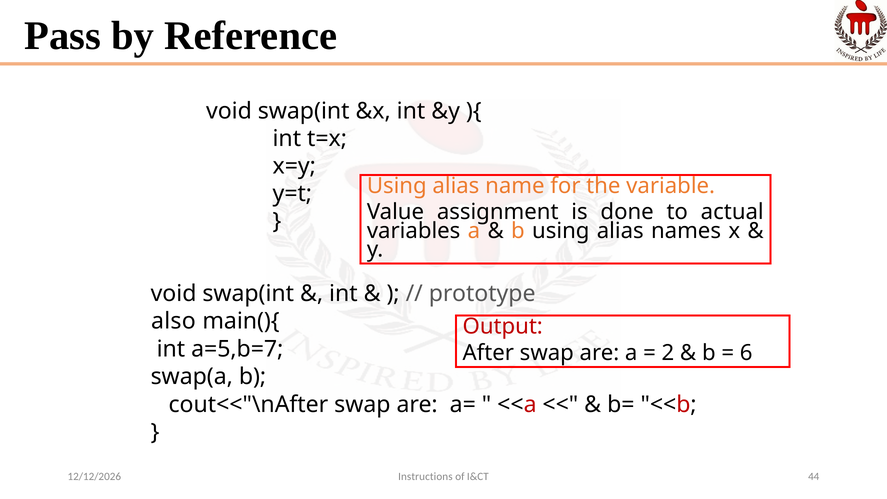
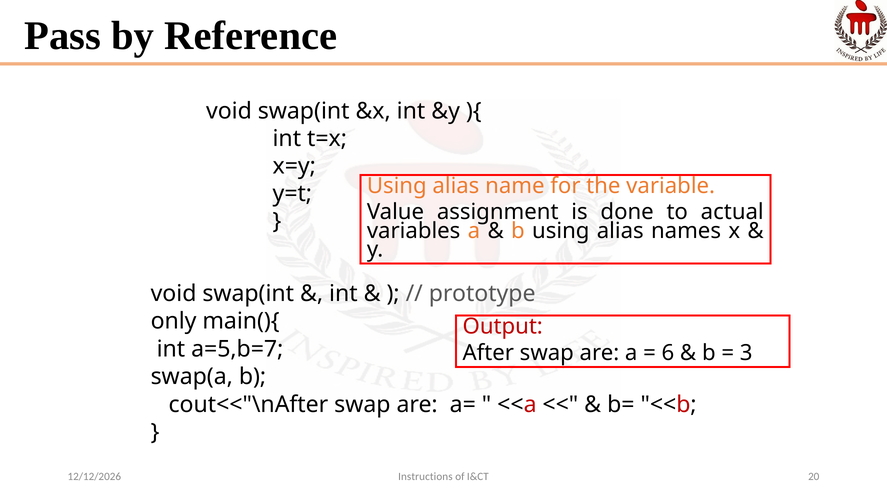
also: also -> only
2: 2 -> 6
6: 6 -> 3
44: 44 -> 20
